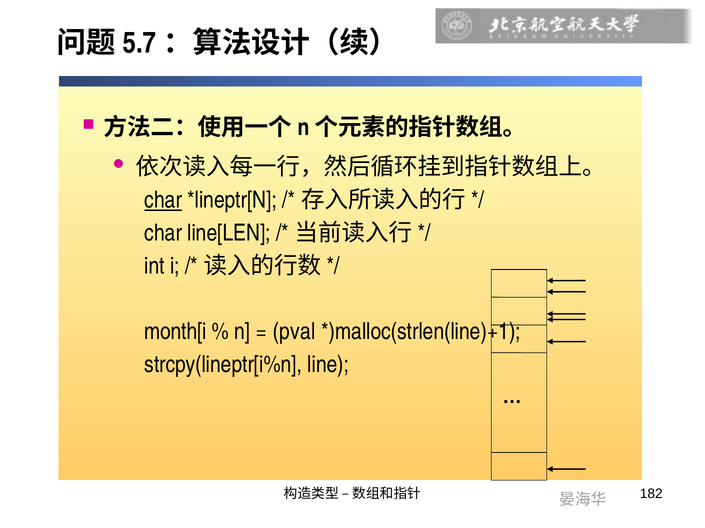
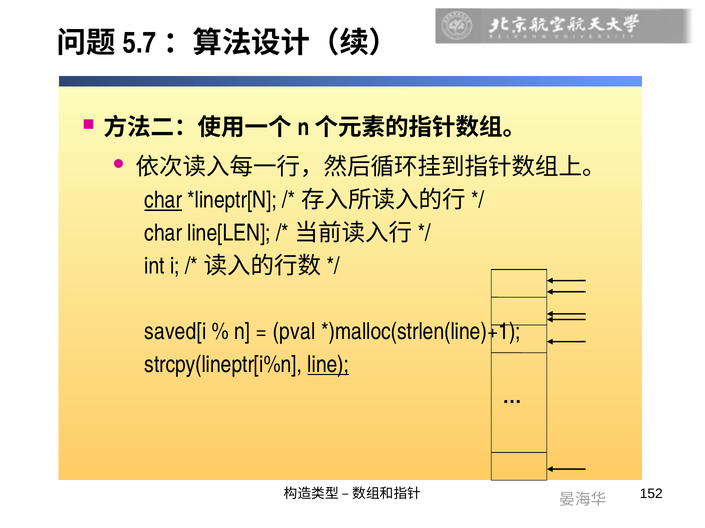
month[i: month[i -> saved[i
line underline: none -> present
182: 182 -> 152
